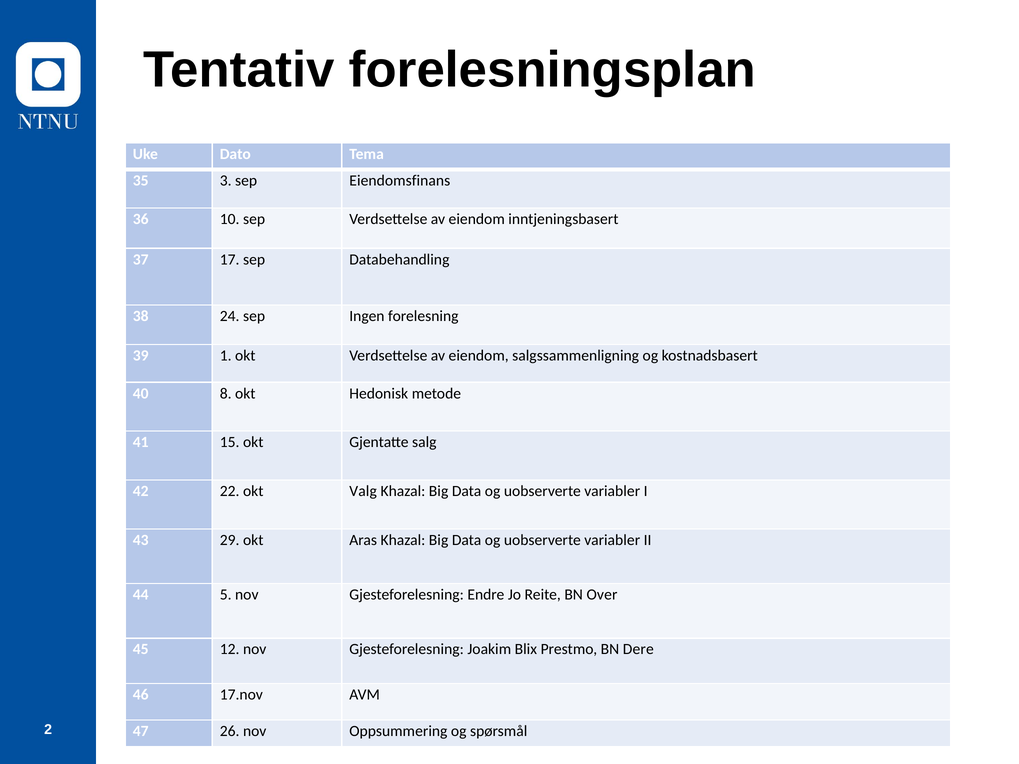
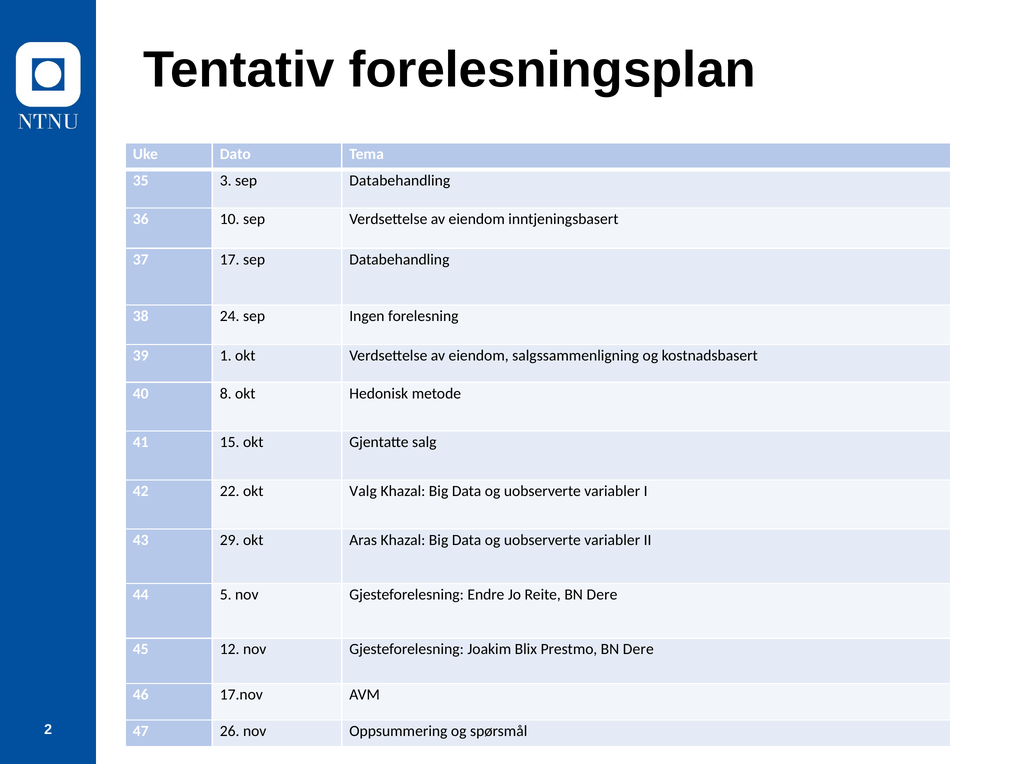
Eiendomsfinans at (400, 181): Eiendomsfinans -> Databehandling
Reite BN Over: Over -> Dere
